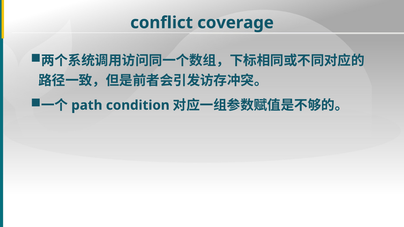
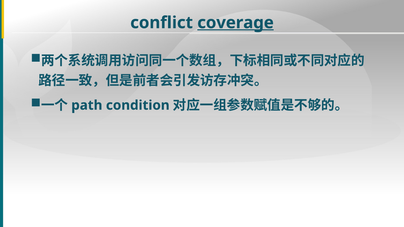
coverage underline: none -> present
